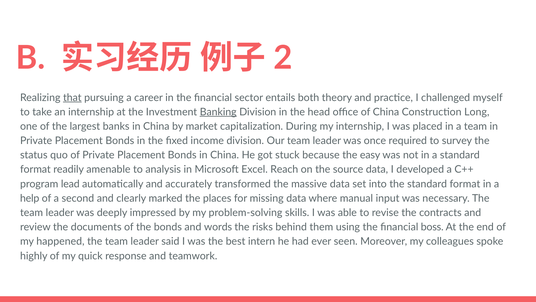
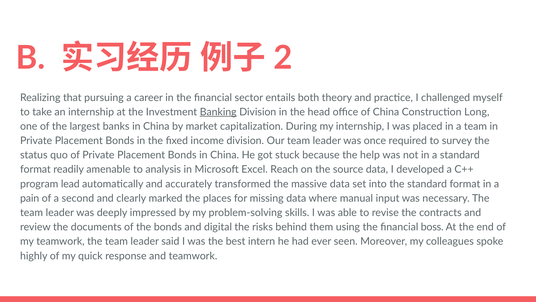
that underline: present -> none
easy: easy -> help
help: help -> pain
words: words -> digital
my happened: happened -> teamwork
